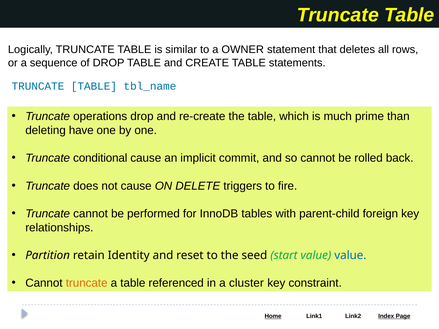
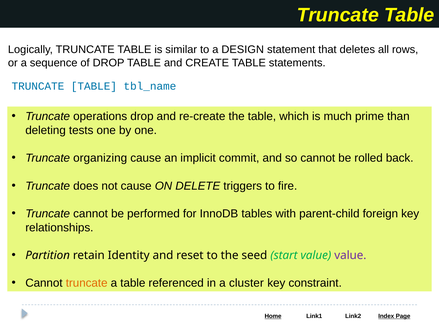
OWNER: OWNER -> DESIGN
have: have -> tests
conditional: conditional -> organizing
value at (350, 256) colour: blue -> purple
